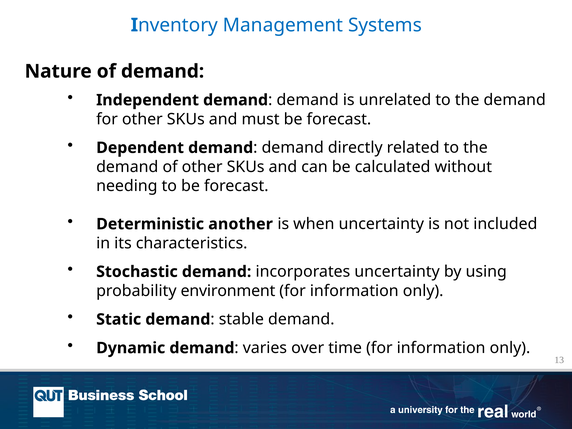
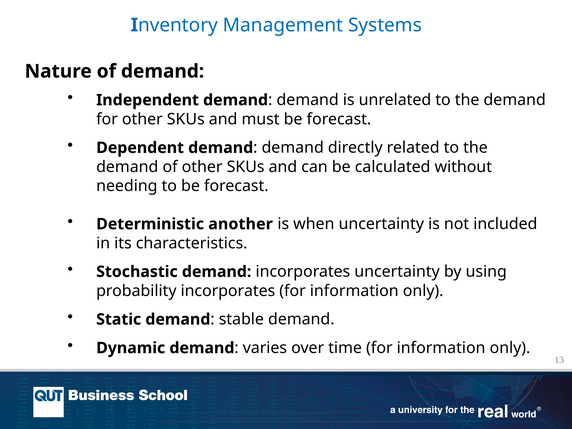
probability environment: environment -> incorporates
